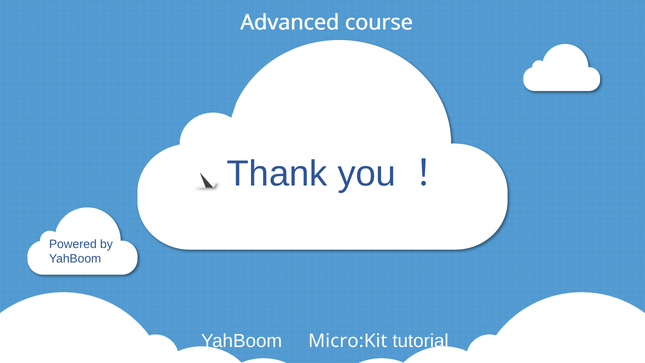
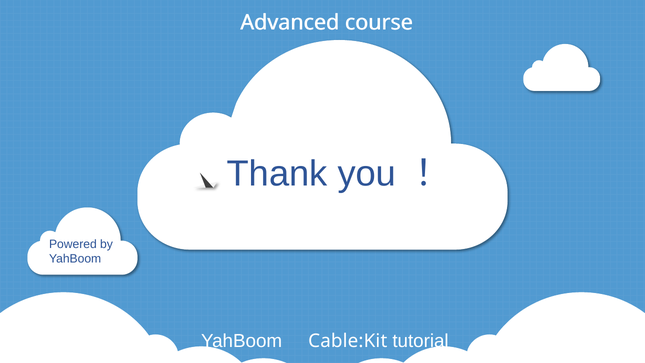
Micro:Kit: Micro:Kit -> Cable:Kit
